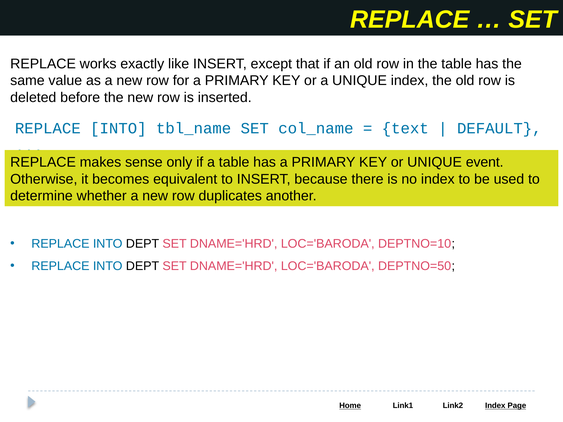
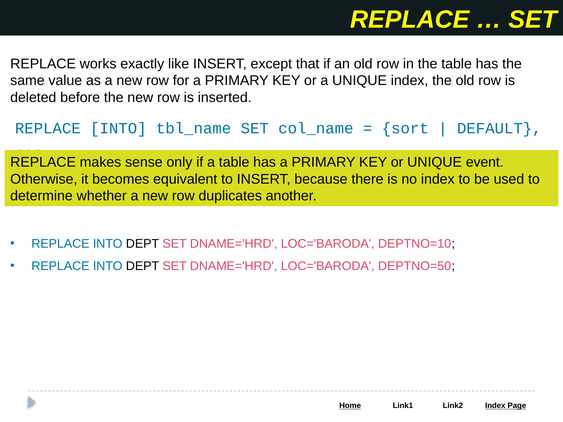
text: text -> sort
